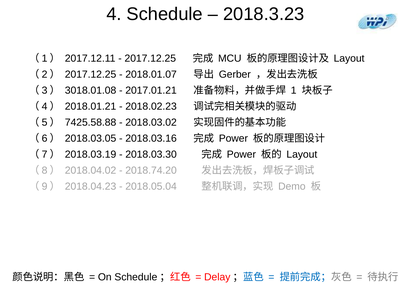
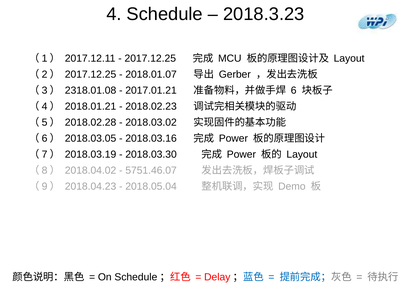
3018.01.08: 3018.01.08 -> 2318.01.08
1: 1 -> 6
7425.58.88: 7425.58.88 -> 2018.02.28
2018.74.20: 2018.74.20 -> 5751.46.07
